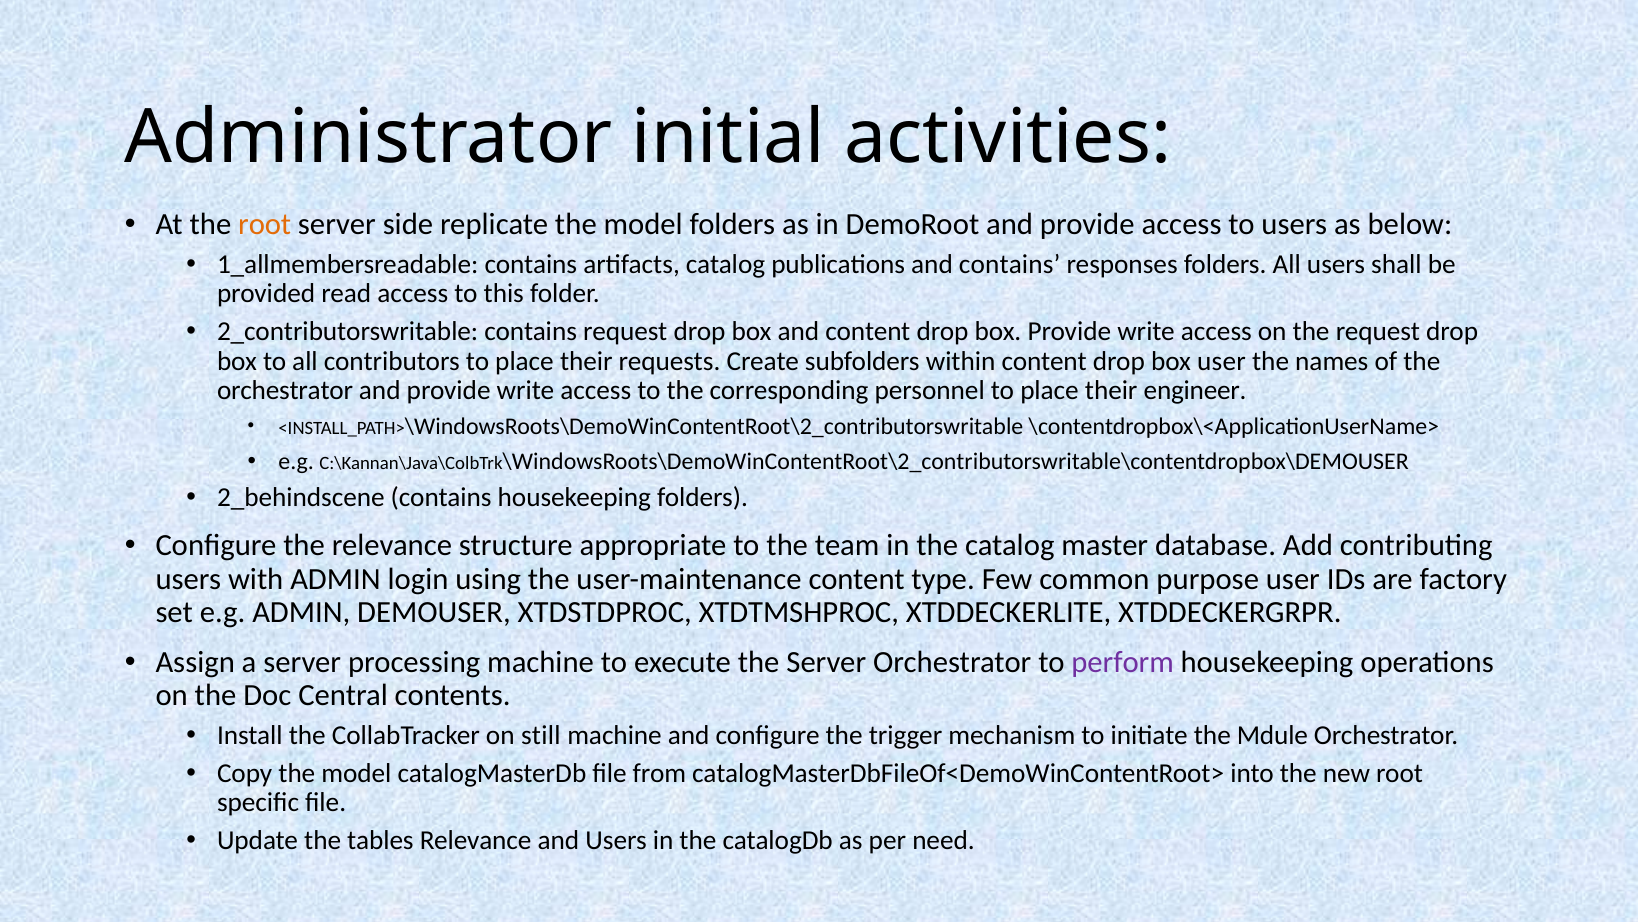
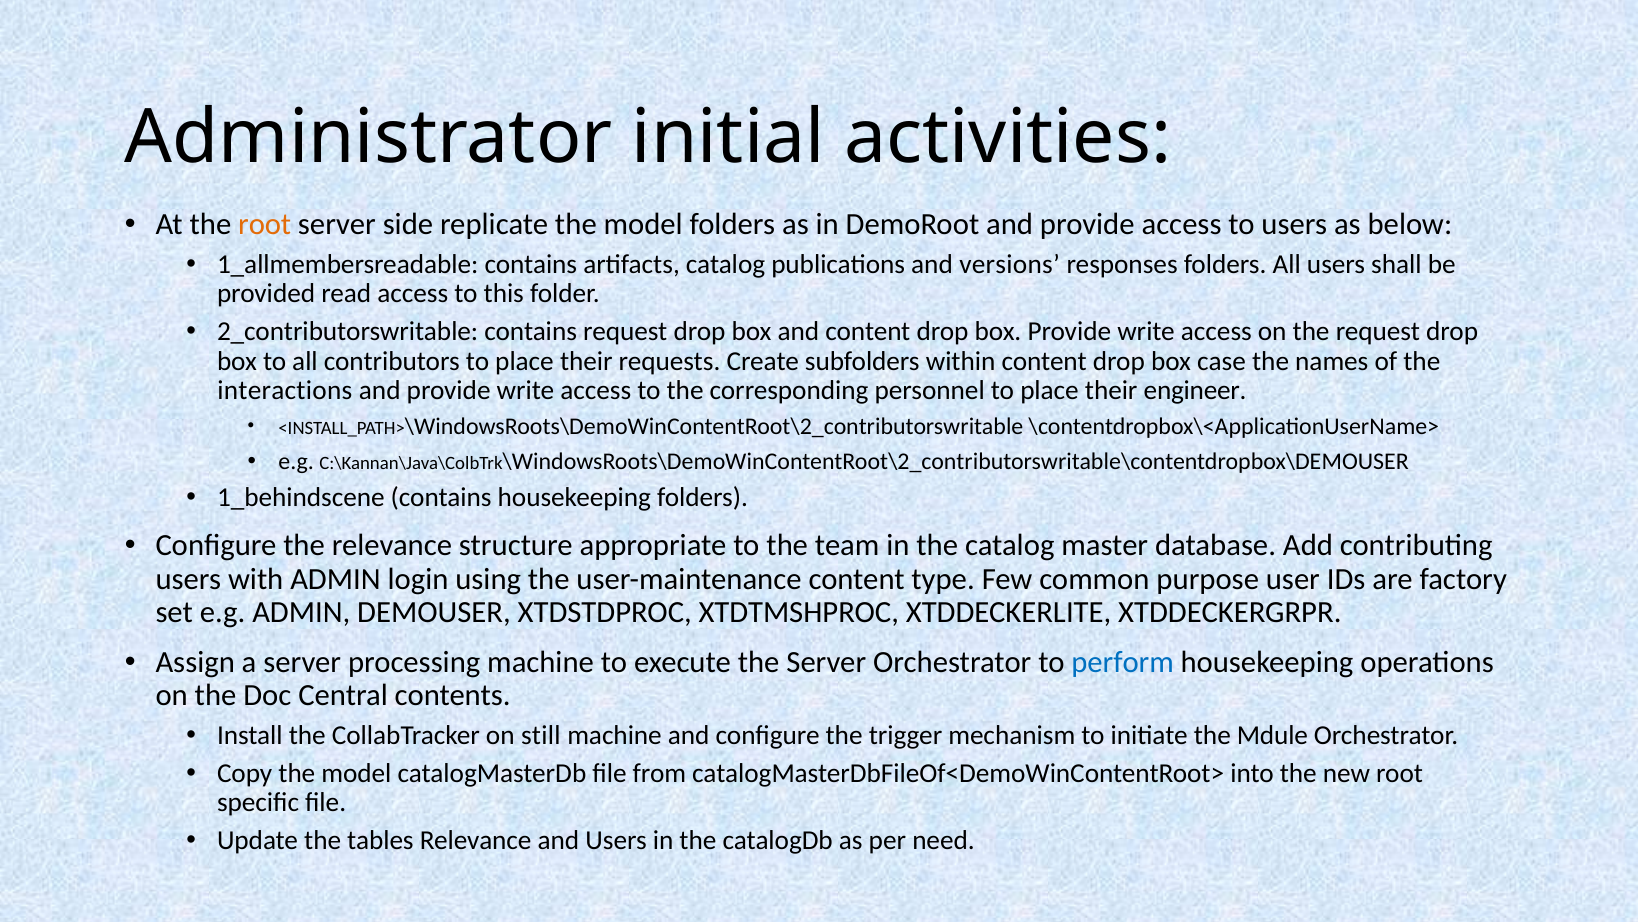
and contains: contains -> versions
box user: user -> case
orchestrator at (285, 390): orchestrator -> interactions
2_behindscene: 2_behindscene -> 1_behindscene
perform colour: purple -> blue
